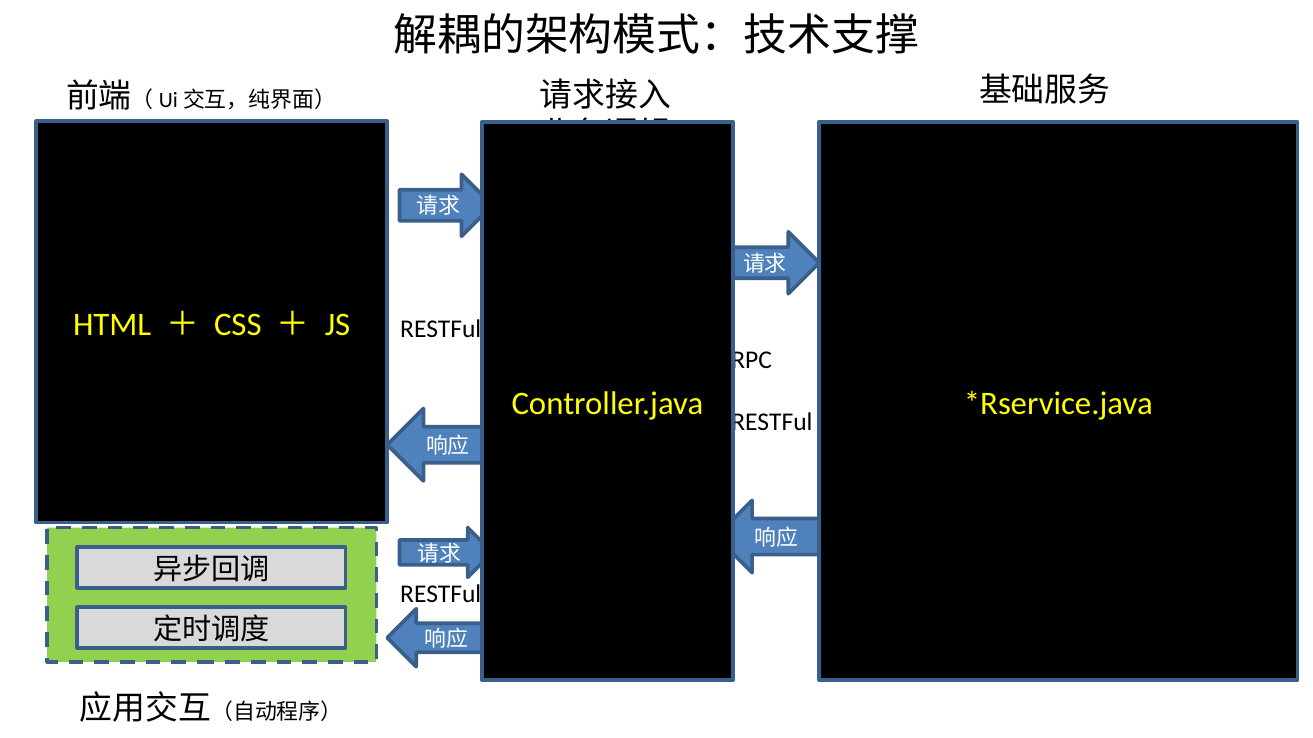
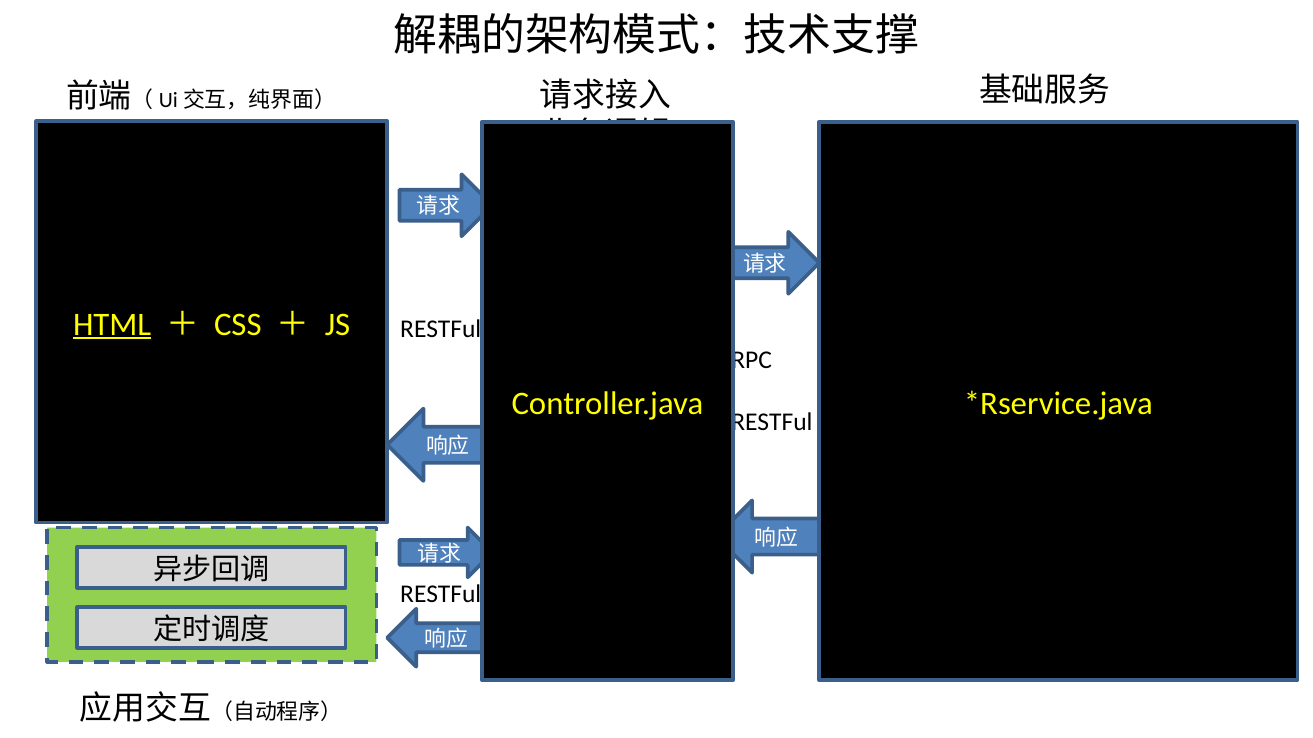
HTML underline: none -> present
